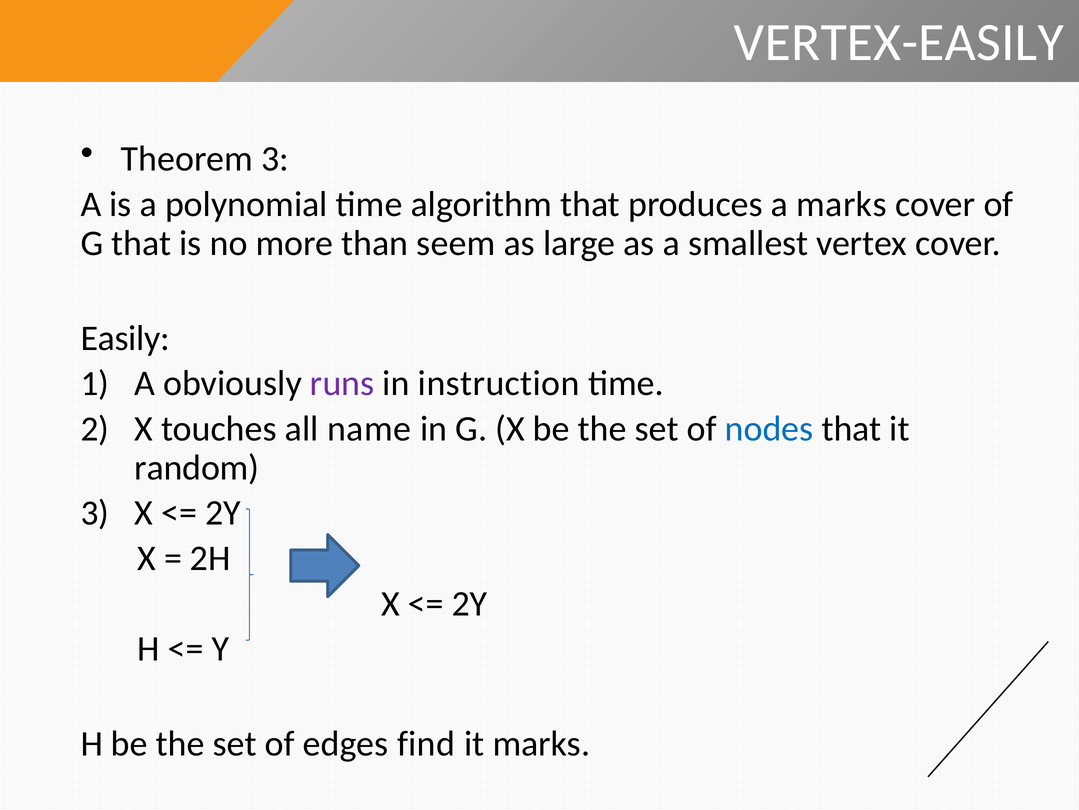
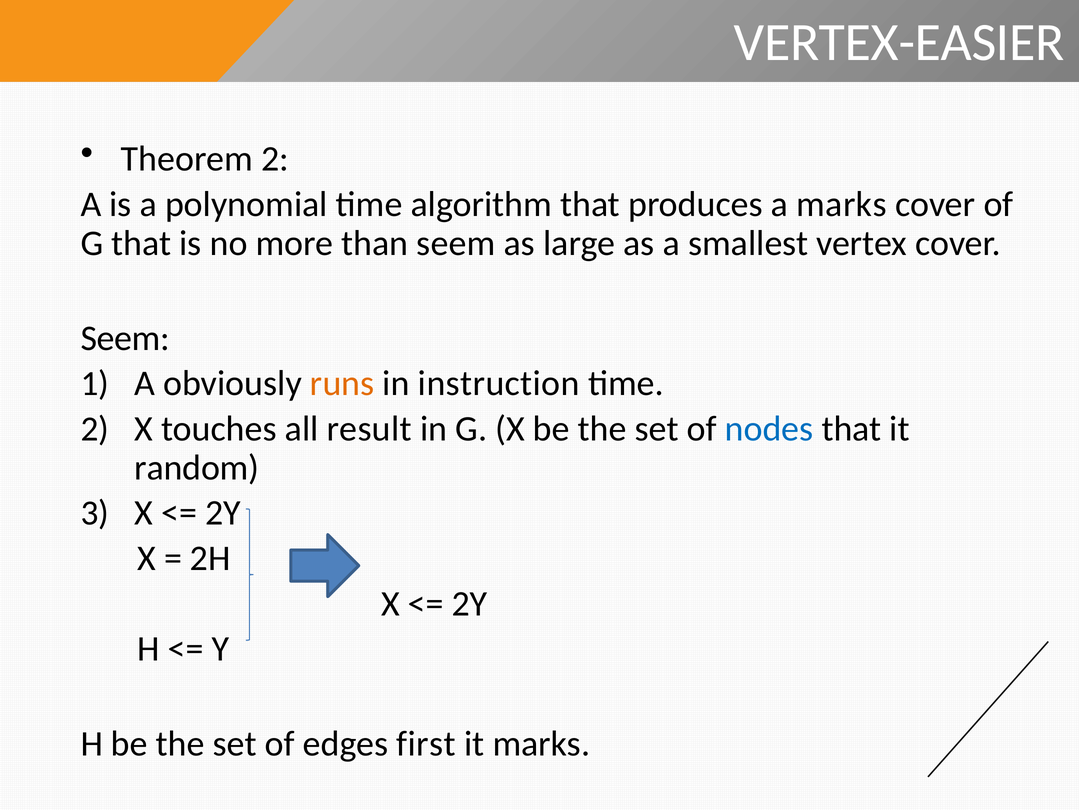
VERTEX-EASILY: VERTEX-EASILY -> VERTEX-EASIER
Theorem 3: 3 -> 2
Easily at (125, 338): Easily -> Seem
runs colour: purple -> orange
name: name -> result
find: find -> first
